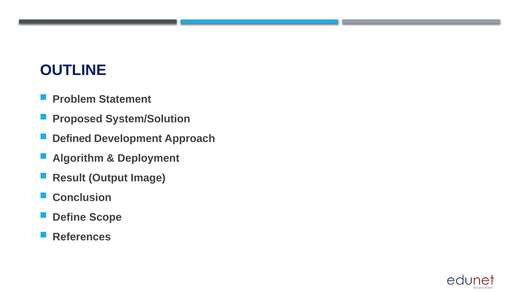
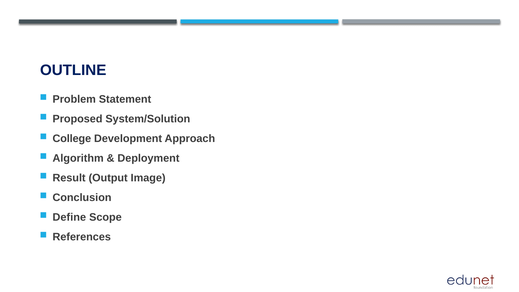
Defined: Defined -> College
